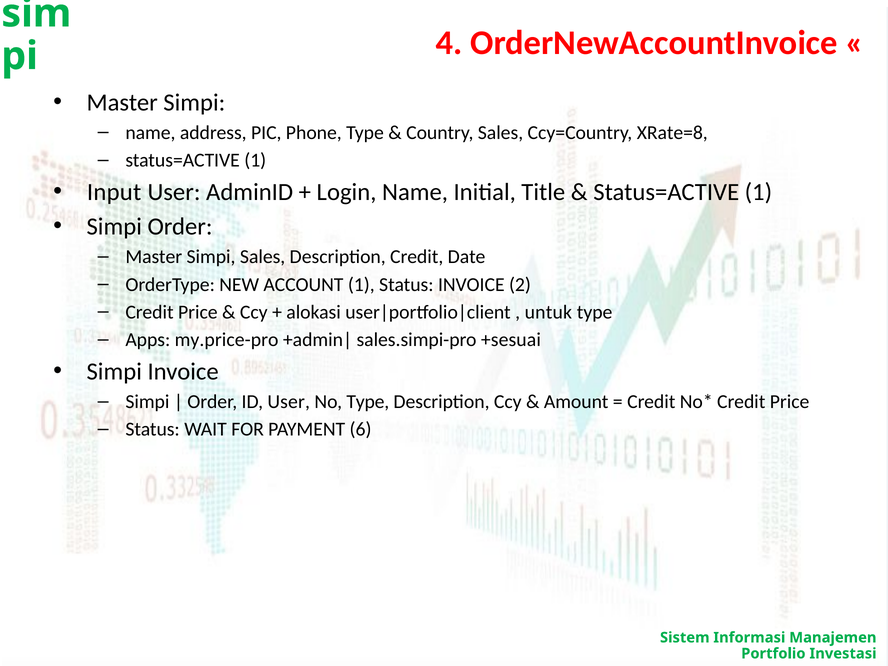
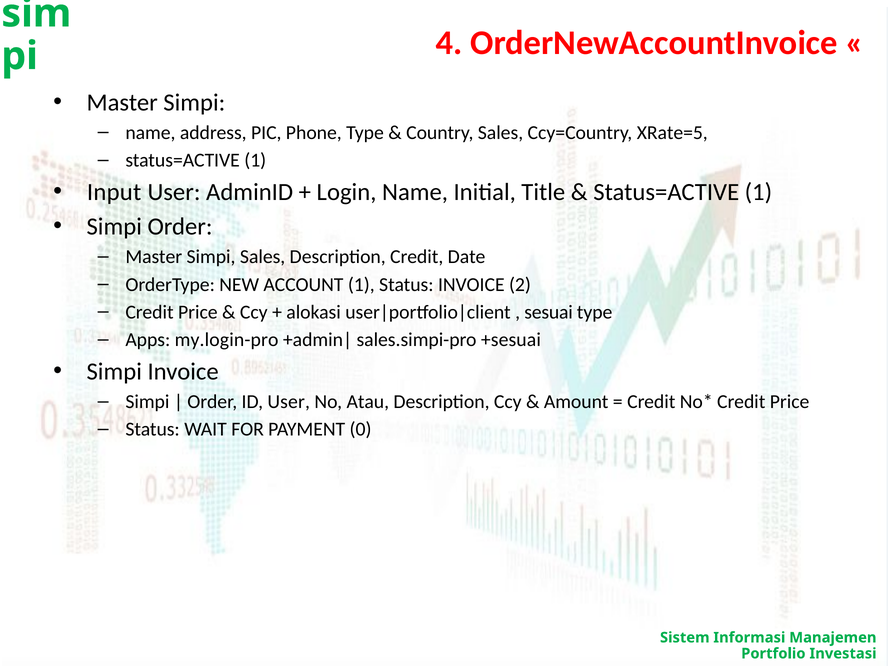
XRate=8: XRate=8 -> XRate=5
untuk: untuk -> sesuai
my.price-pro: my.price-pro -> my.login-pro
No Type: Type -> Atau
6: 6 -> 0
